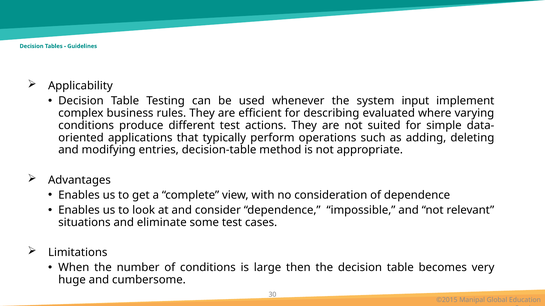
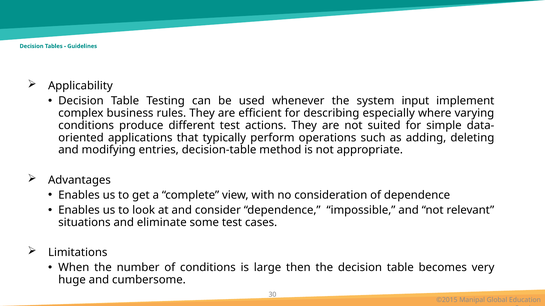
evaluated: evaluated -> especially
